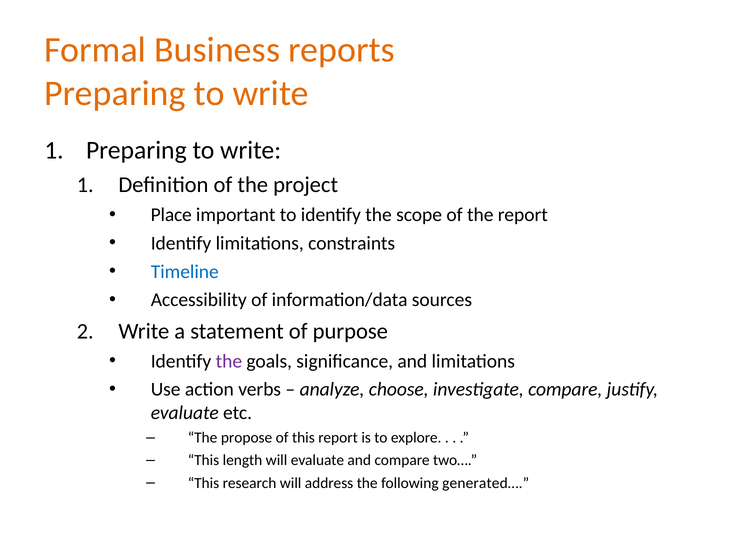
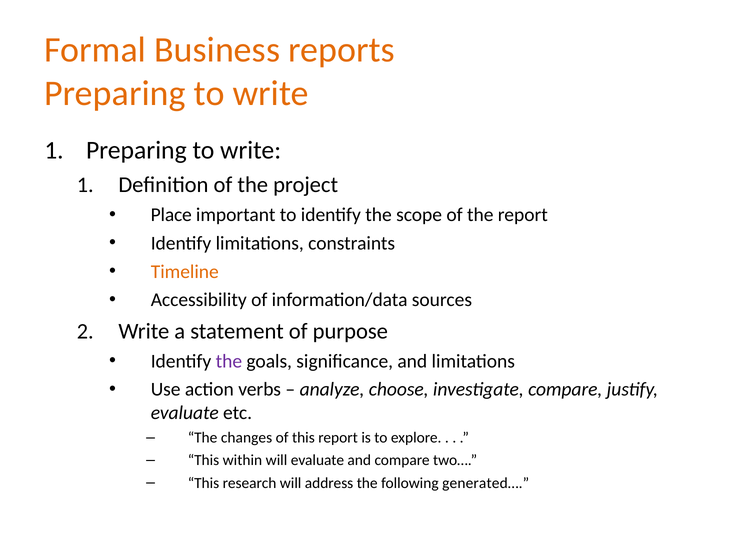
Timeline colour: blue -> orange
propose: propose -> changes
length: length -> within
